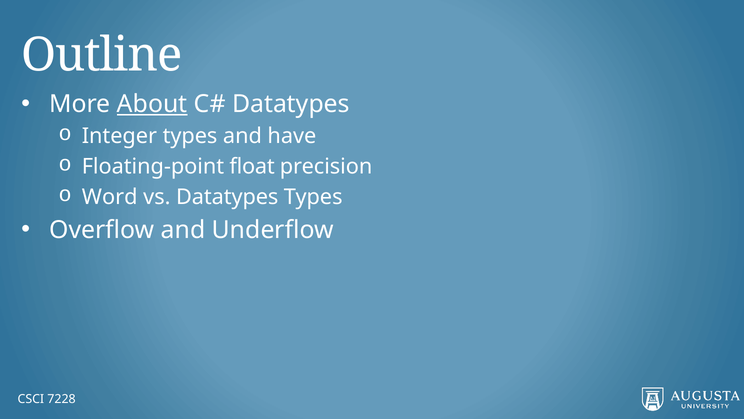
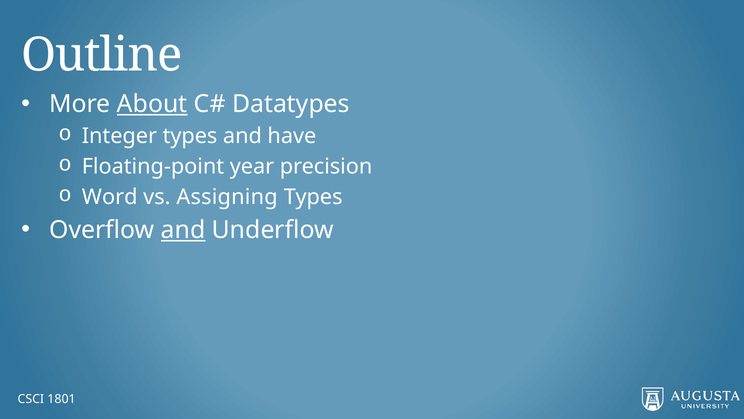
float: float -> year
vs Datatypes: Datatypes -> Assigning
and at (183, 230) underline: none -> present
7228: 7228 -> 1801
